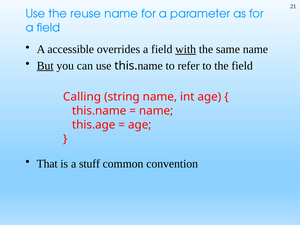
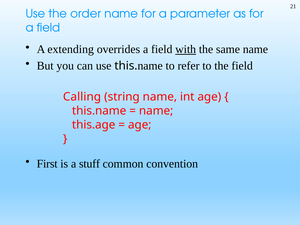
reuse: reuse -> order
accessible: accessible -> extending
But underline: present -> none
That: That -> First
